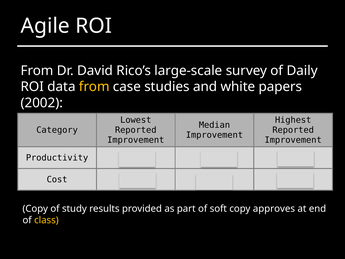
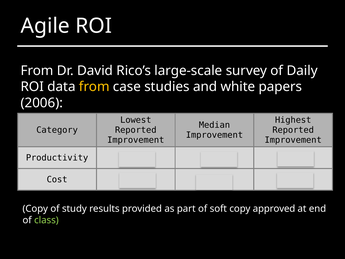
2002: 2002 -> 2006
approves: approves -> approved
class colour: yellow -> light green
